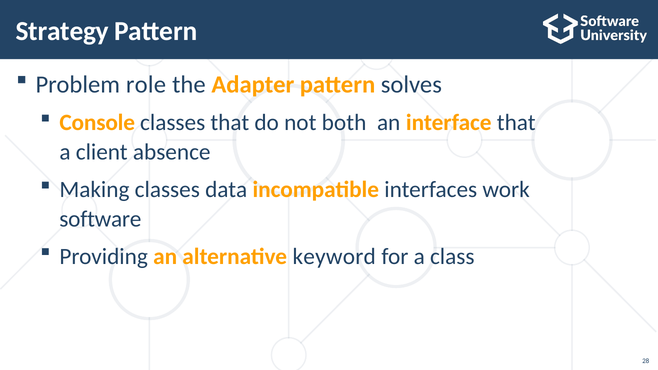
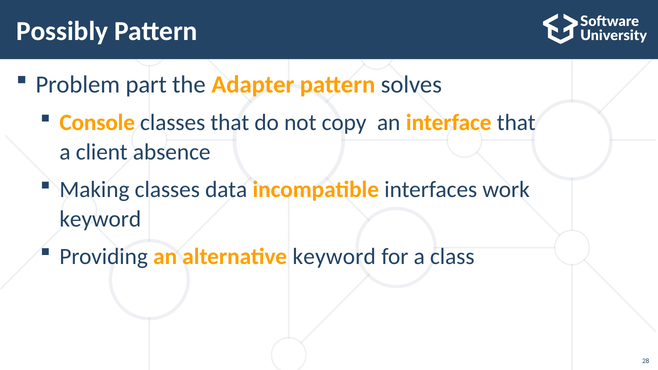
Strategy: Strategy -> Possibly
role: role -> part
both: both -> copy
software at (100, 219): software -> keyword
